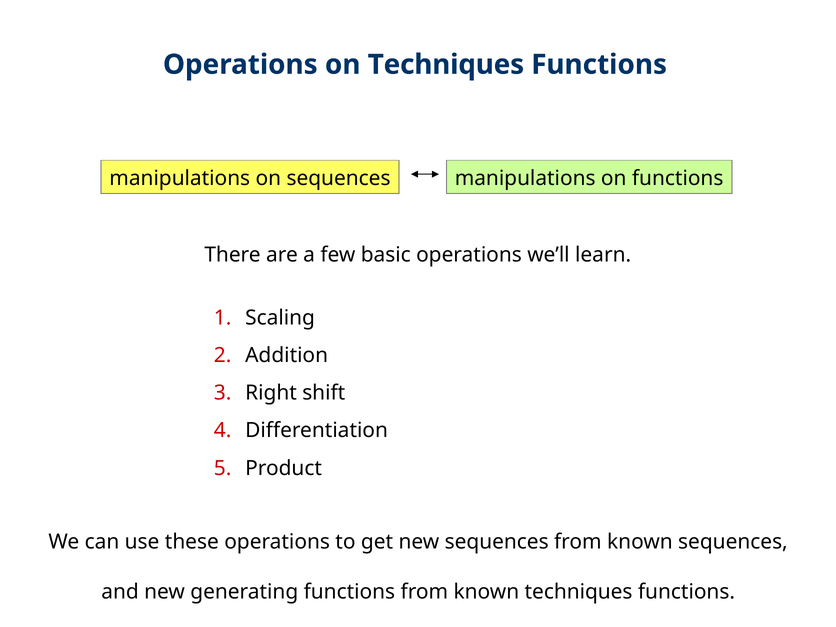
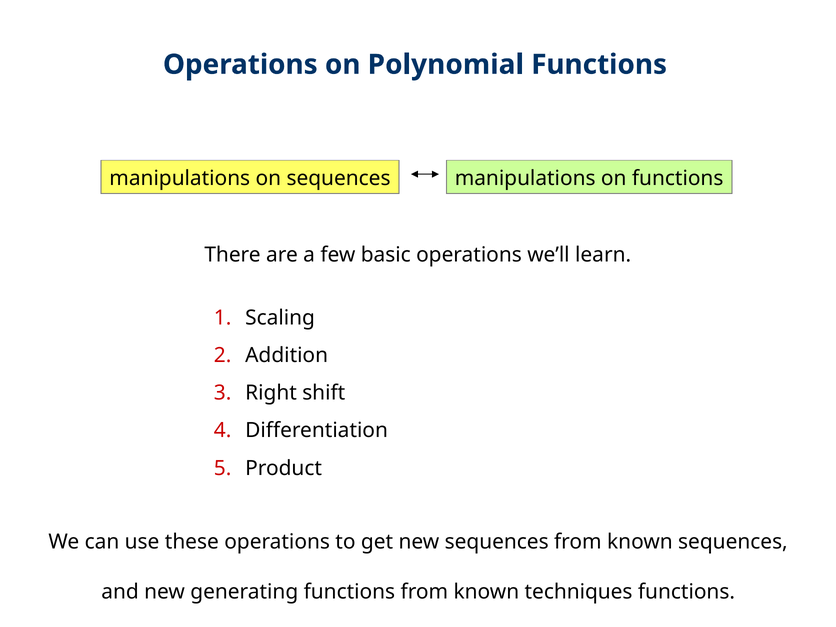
on Techniques: Techniques -> Polynomial
